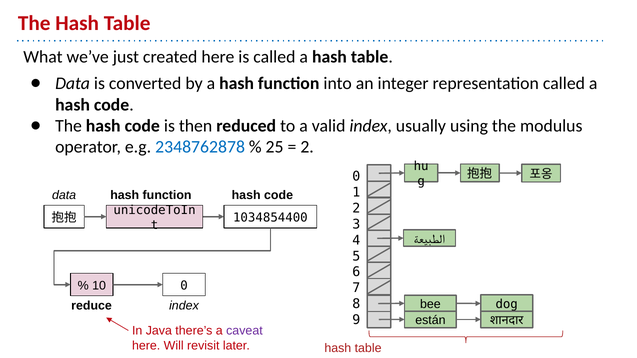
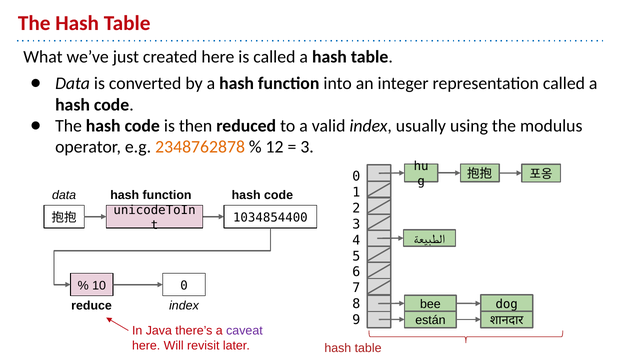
2348762878 colour: blue -> orange
25: 25 -> 12
2 at (307, 147): 2 -> 3
